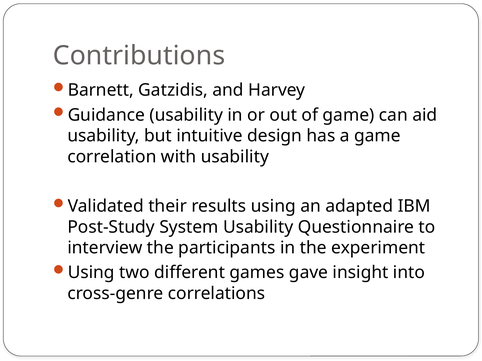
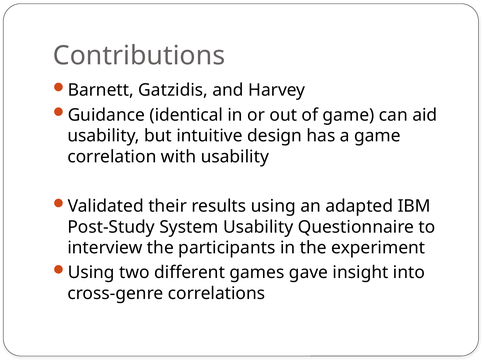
Guidance usability: usability -> identical
